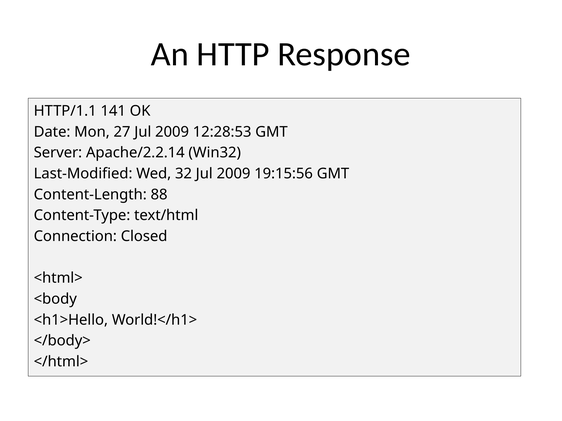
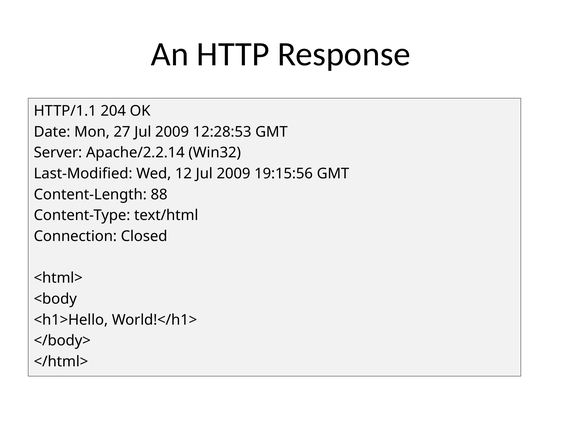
141: 141 -> 204
32: 32 -> 12
